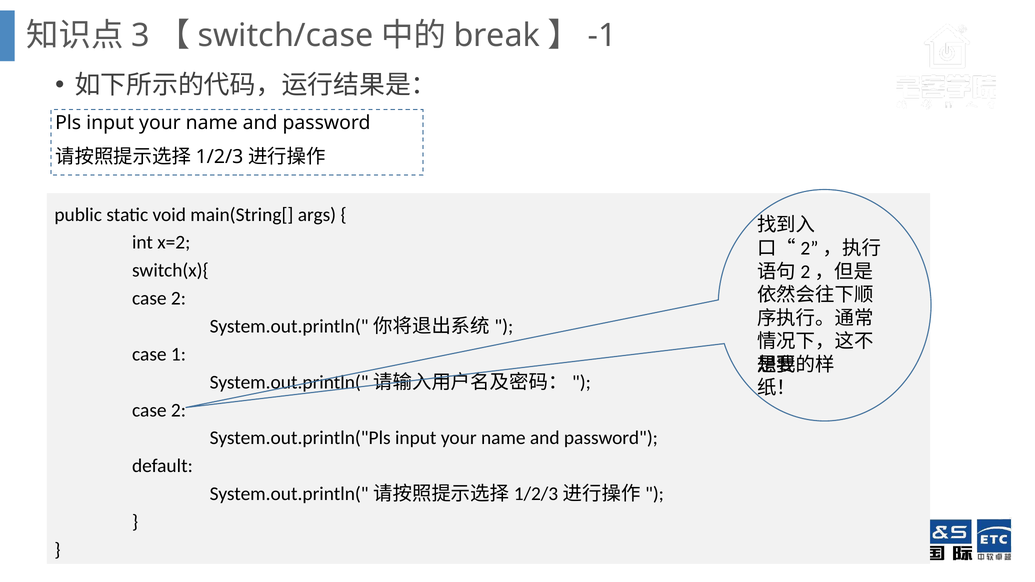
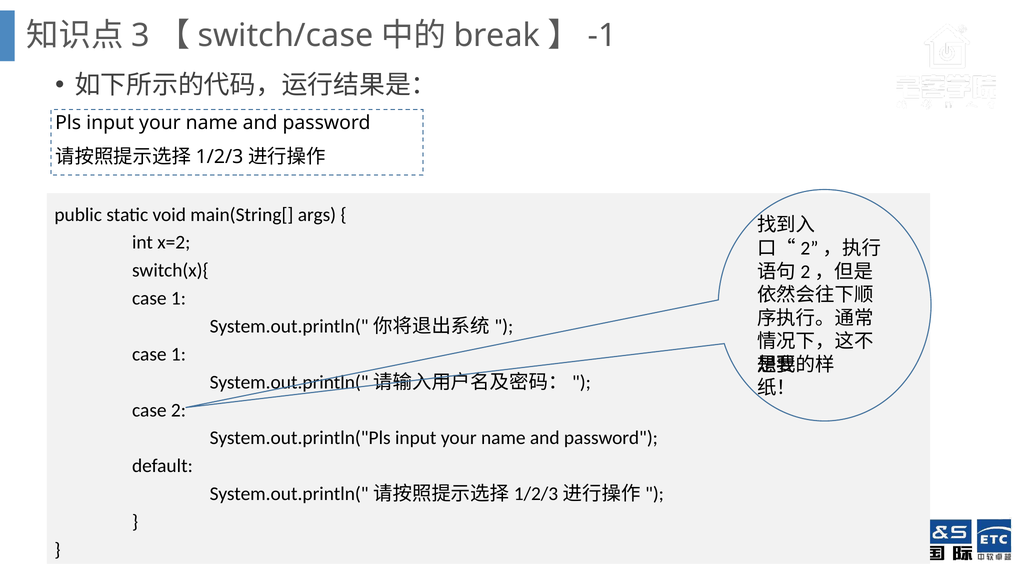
2 at (178, 299): 2 -> 1
